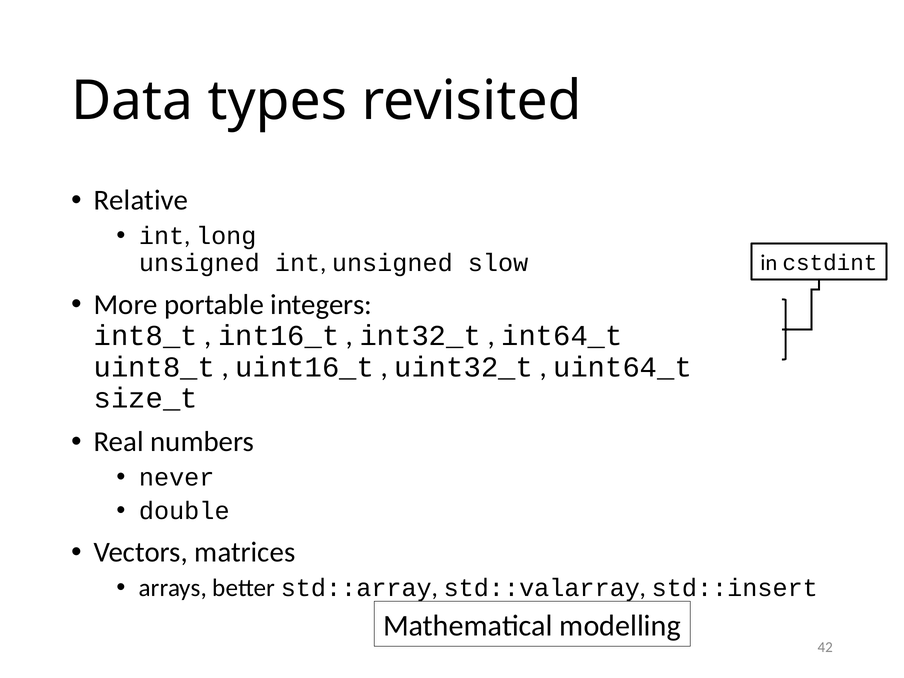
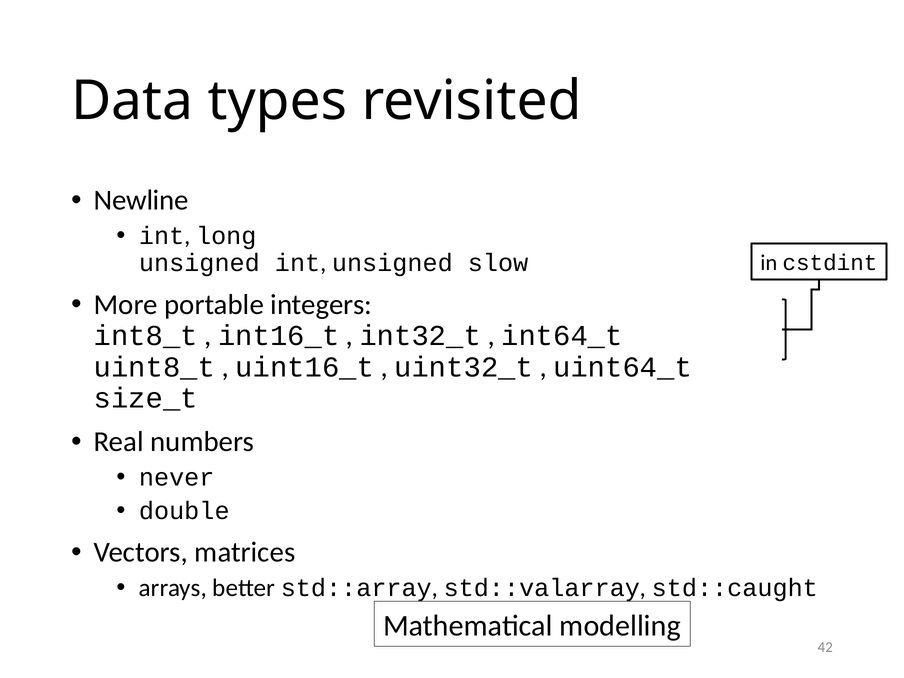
Relative: Relative -> Newline
std::insert: std::insert -> std::caught
